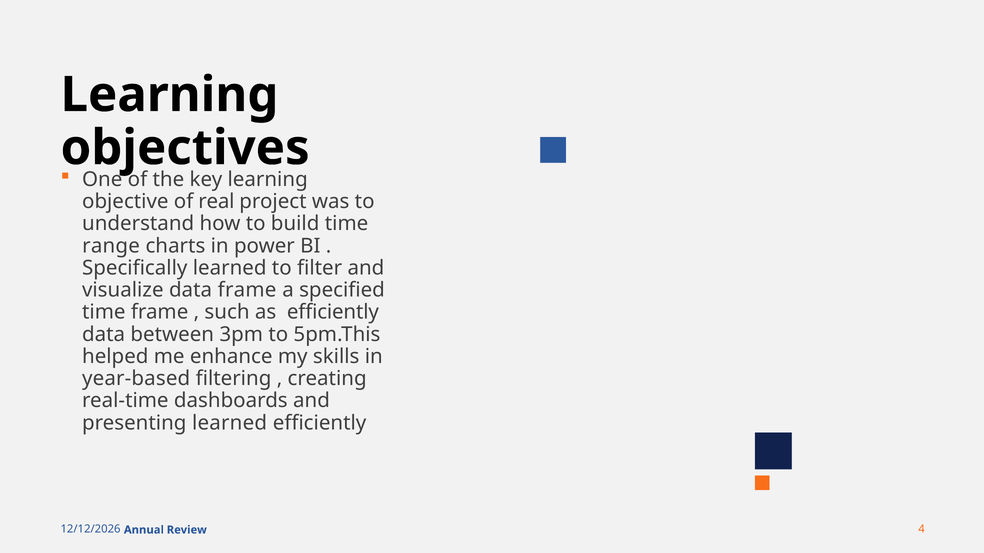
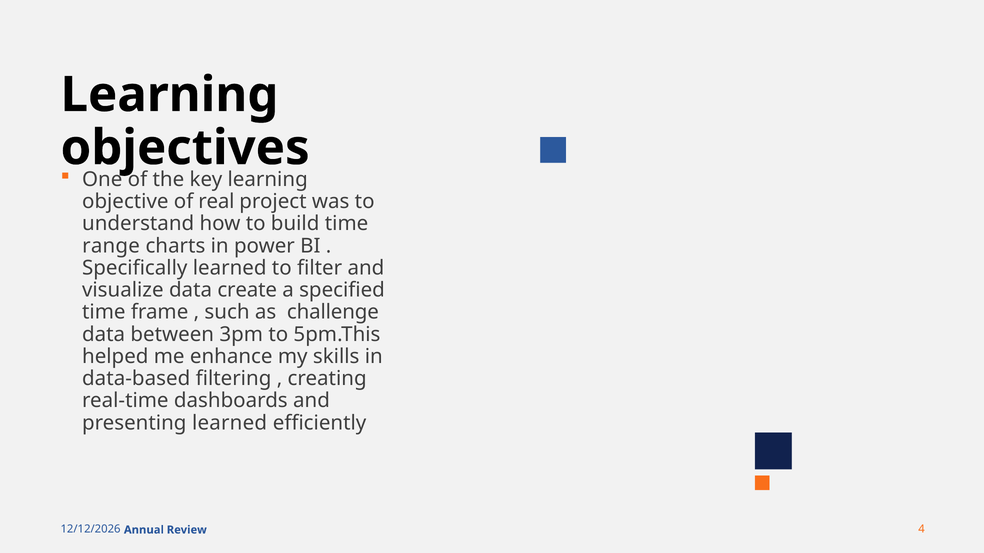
data frame: frame -> create
as efficiently: efficiently -> challenge
year-based: year-based -> data-based
